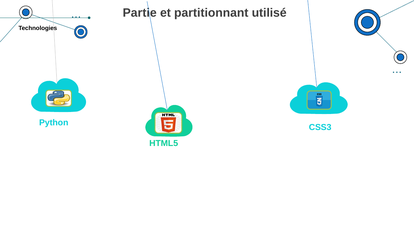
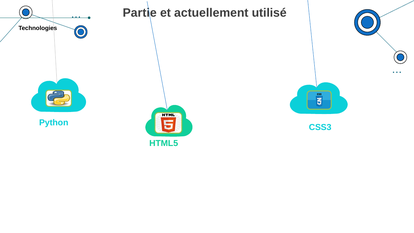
partitionnant: partitionnant -> actuellement
